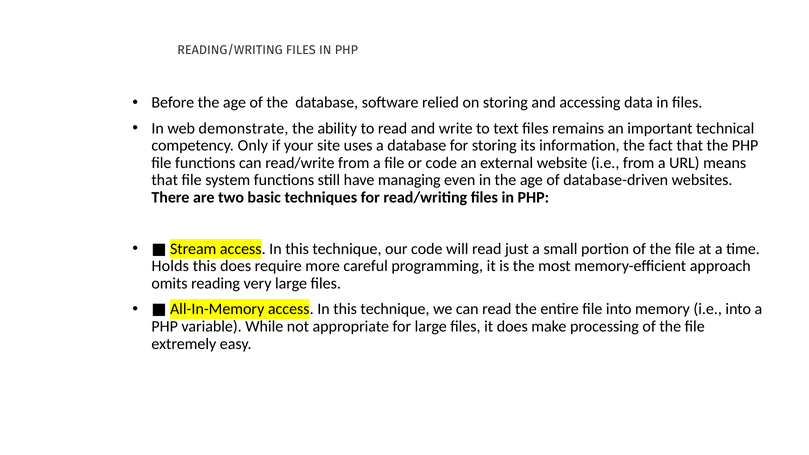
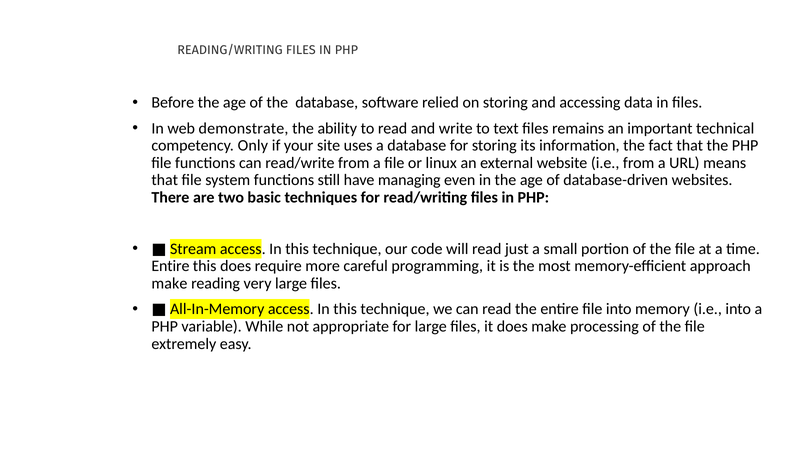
or code: code -> linux
Holds at (170, 266): Holds -> Entire
omits at (170, 284): omits -> make
